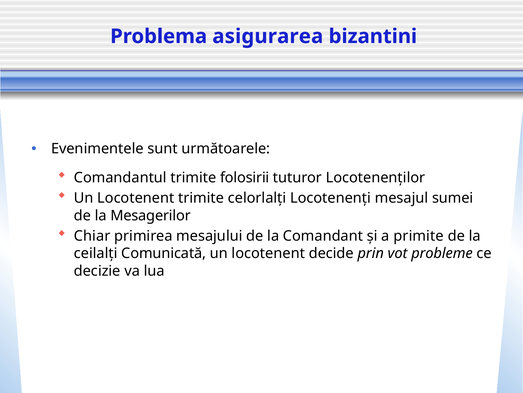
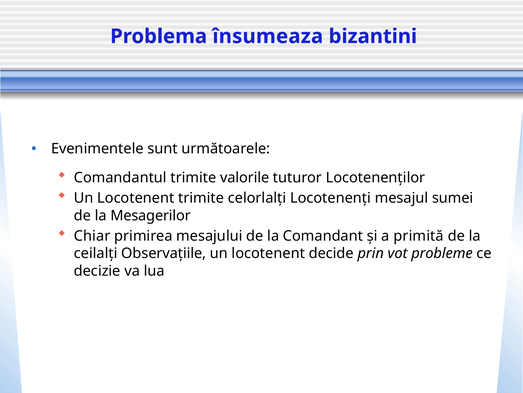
asigurarea: asigurarea -> însumeaza
folosirii: folosirii -> valorile
primite: primite -> primită
Comunicată: Comunicată -> Observațiile
